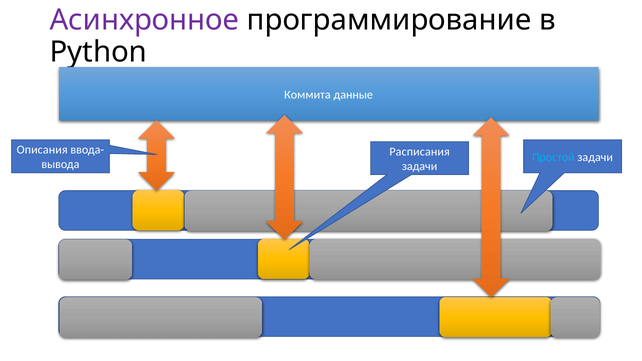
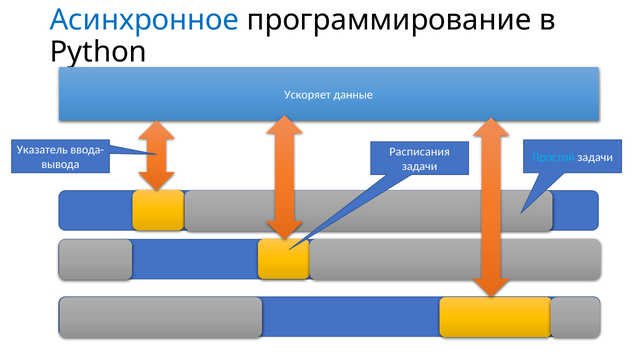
Асинхронное colour: purple -> blue
Коммита: Коммита -> Ускоряет
Описания: Описания -> Указатель
